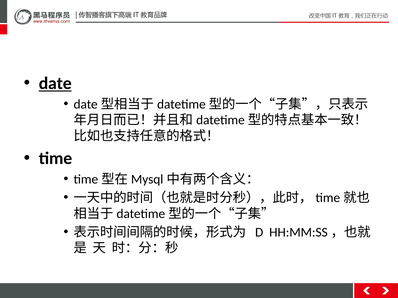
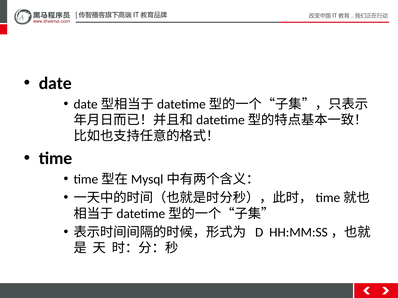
date underline: present -> none
